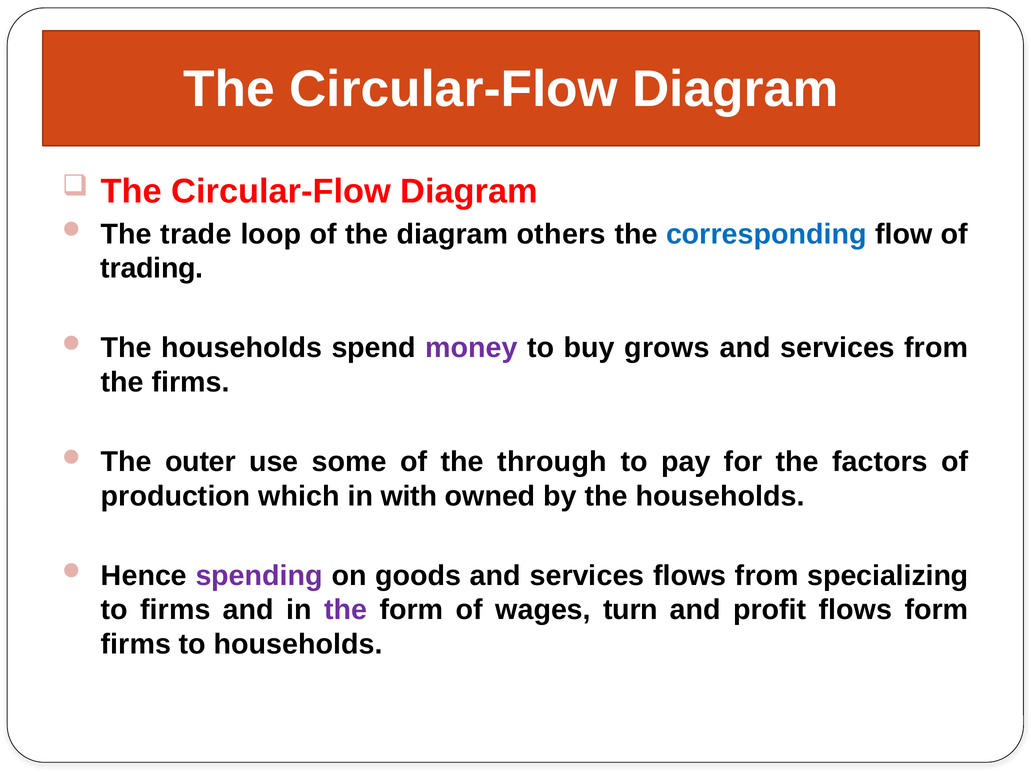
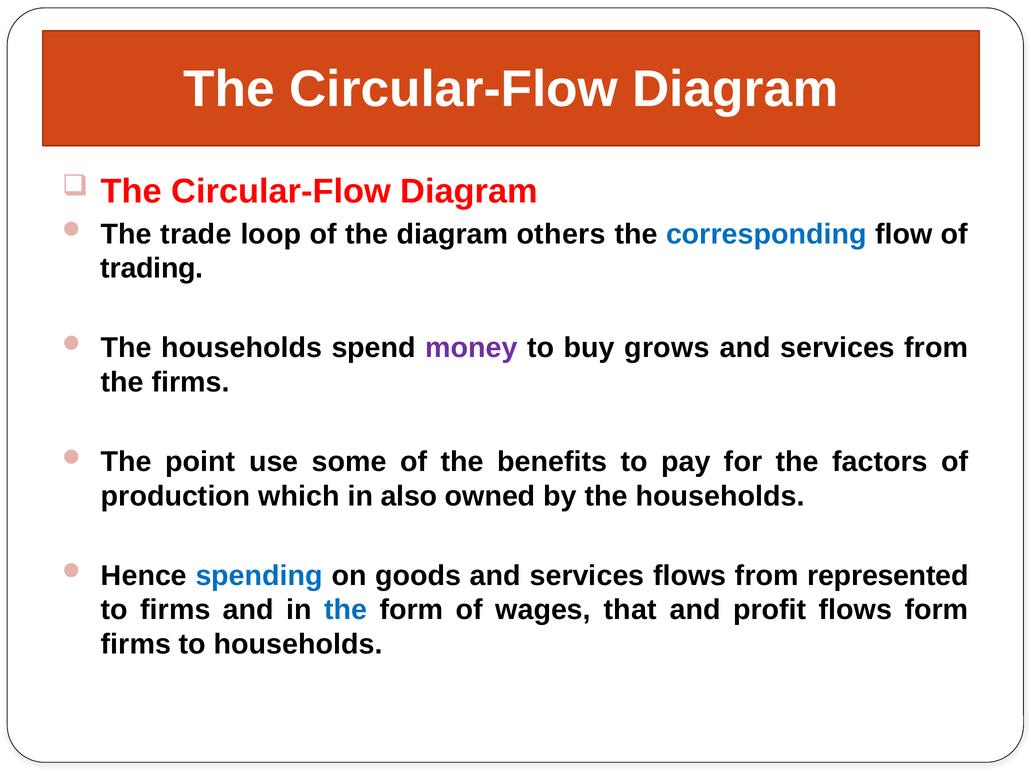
outer: outer -> point
through: through -> benefits
with: with -> also
spending colour: purple -> blue
specializing: specializing -> represented
the at (346, 610) colour: purple -> blue
turn: turn -> that
